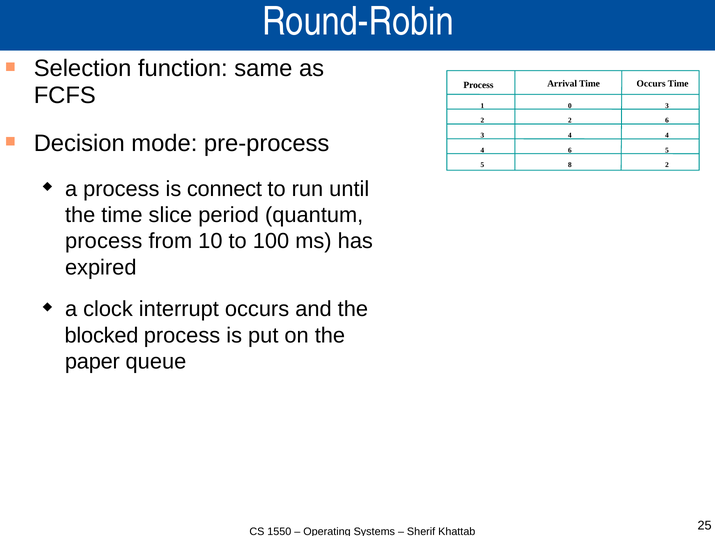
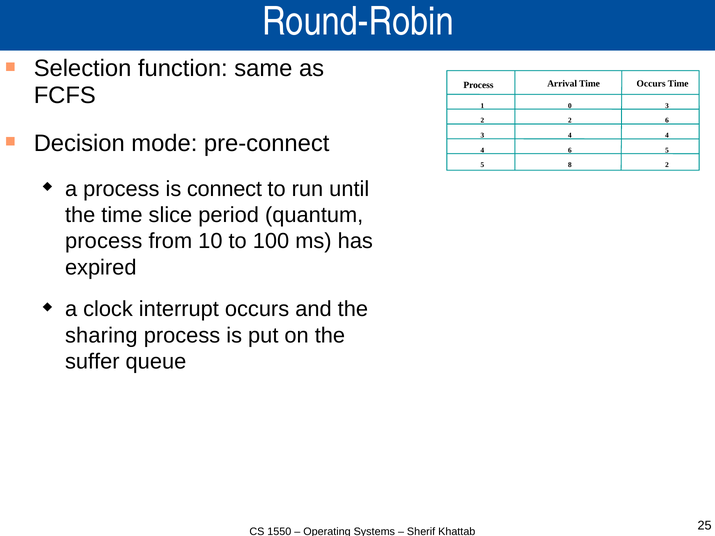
pre-process: pre-process -> pre-connect
blocked: blocked -> sharing
paper: paper -> suffer
